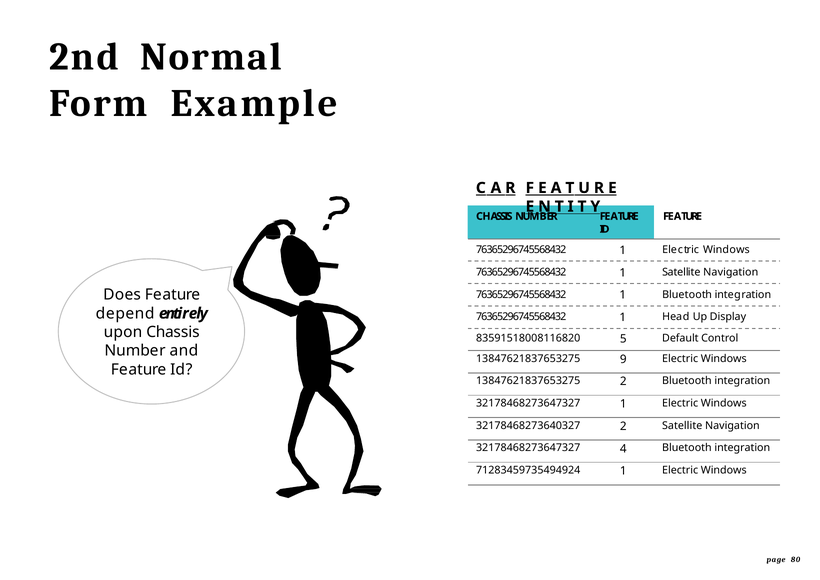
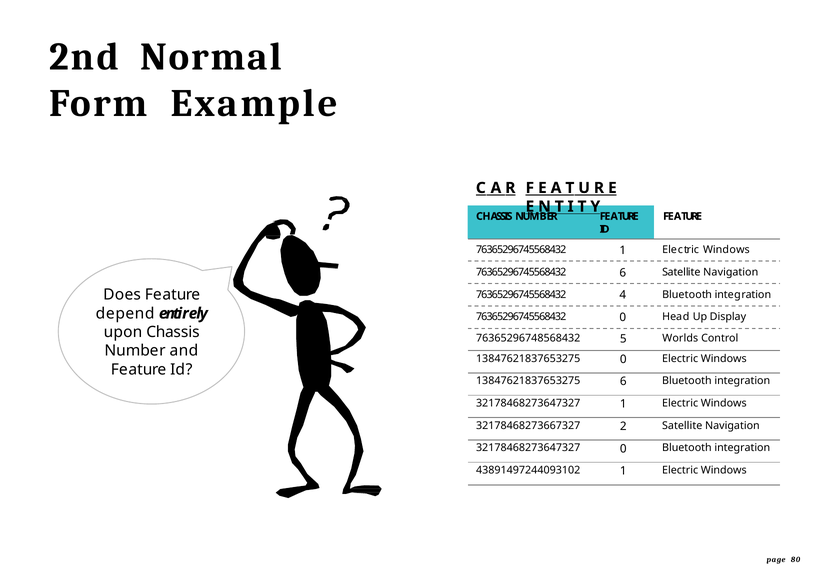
1 at (623, 273): 1 -> 6
1 at (623, 295): 1 -> 4
1 at (623, 317): 1 -> 0
83591518008116820: 83591518008116820 -> 76365296748568432
Default: Default -> Worlds
13847621837653275 9: 9 -> 0
13847621837653275 2: 2 -> 6
32178468273640327: 32178468273640327 -> 32178468273667327
32178468273647327 4: 4 -> 0
71283459735494924: 71283459735494924 -> 43891497244093102
